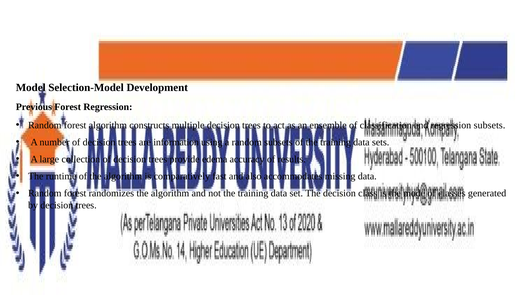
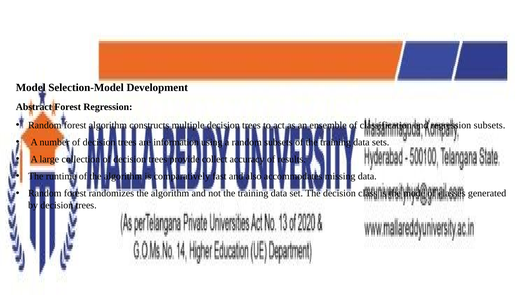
Previous: Previous -> Abstract
edema: edema -> collect
